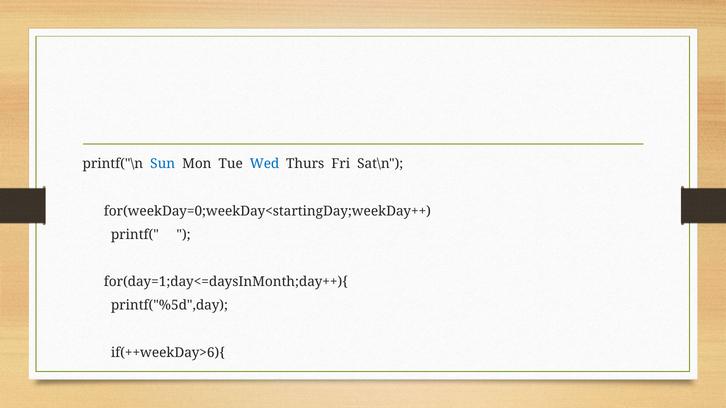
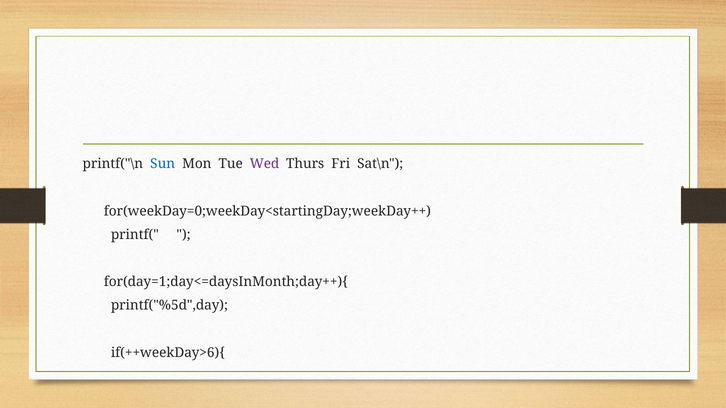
Wed colour: blue -> purple
